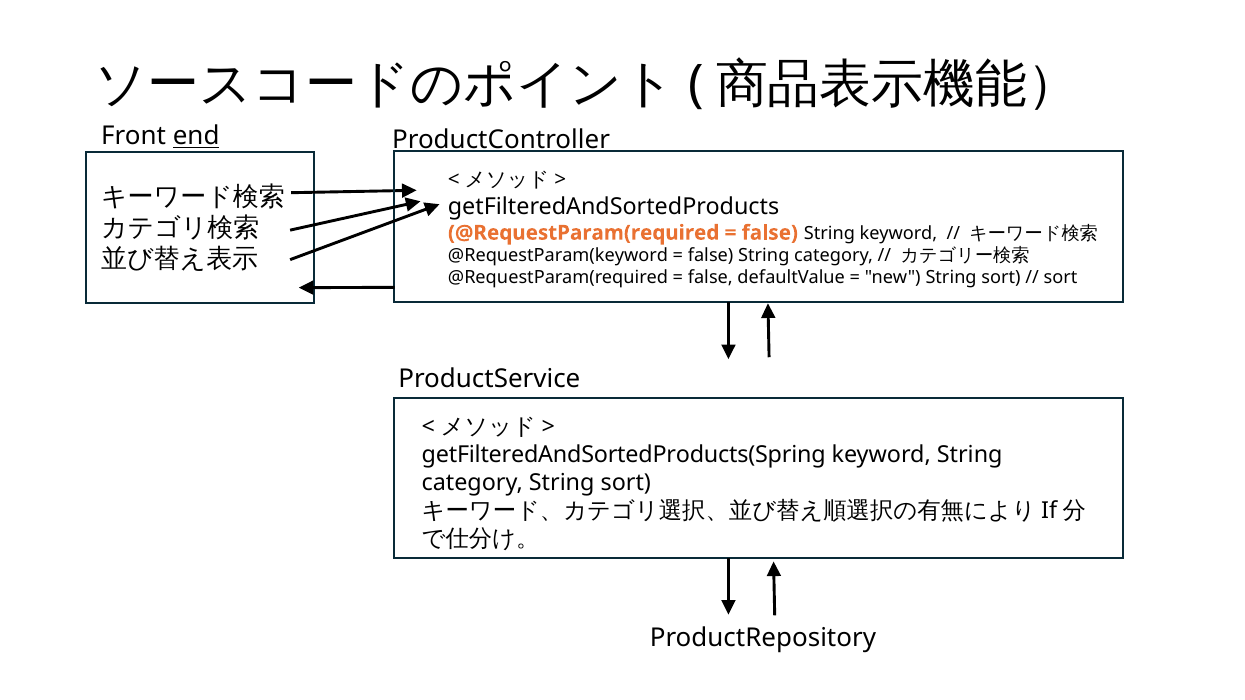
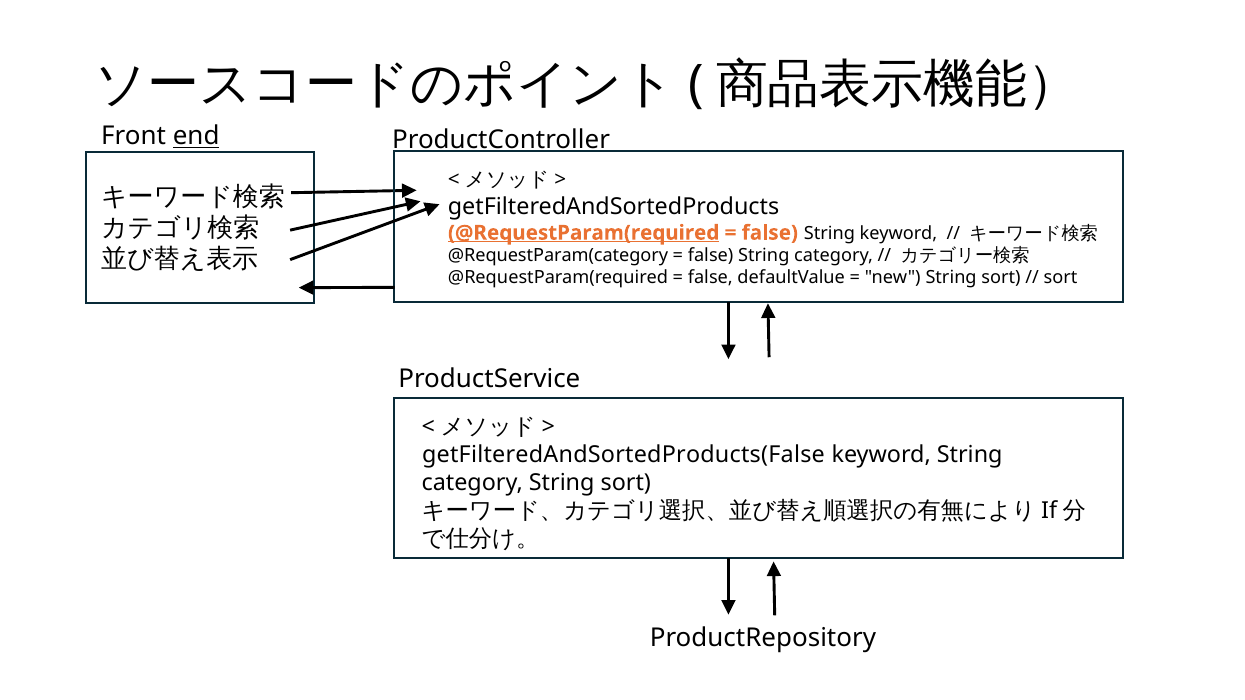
@RequestParam(required at (584, 233) underline: none -> present
@RequestParam(keyword: @RequestParam(keyword -> @RequestParam(category
getFilteredAndSortedProducts(Spring: getFilteredAndSortedProducts(Spring -> getFilteredAndSortedProducts(False
